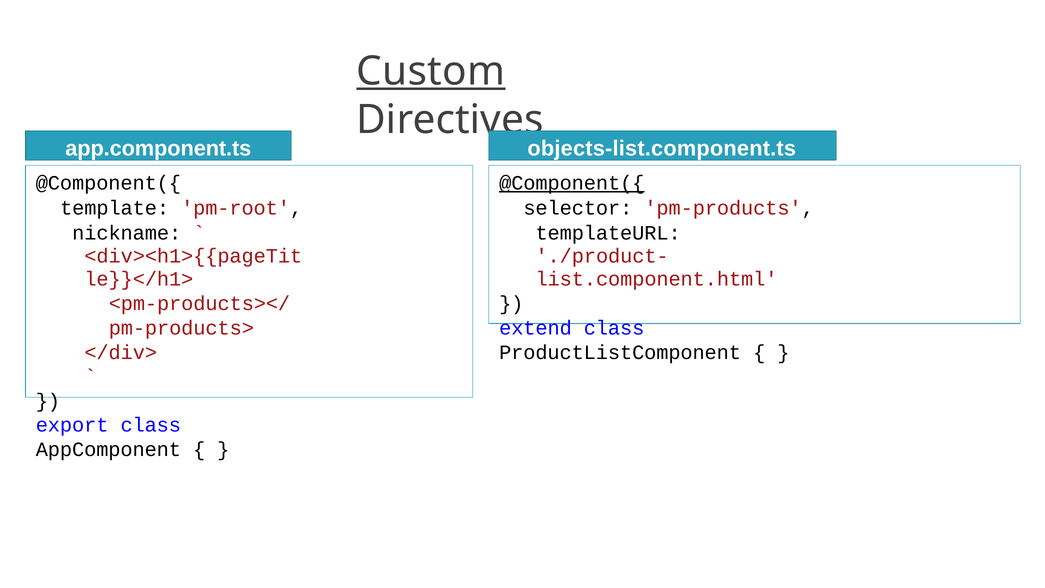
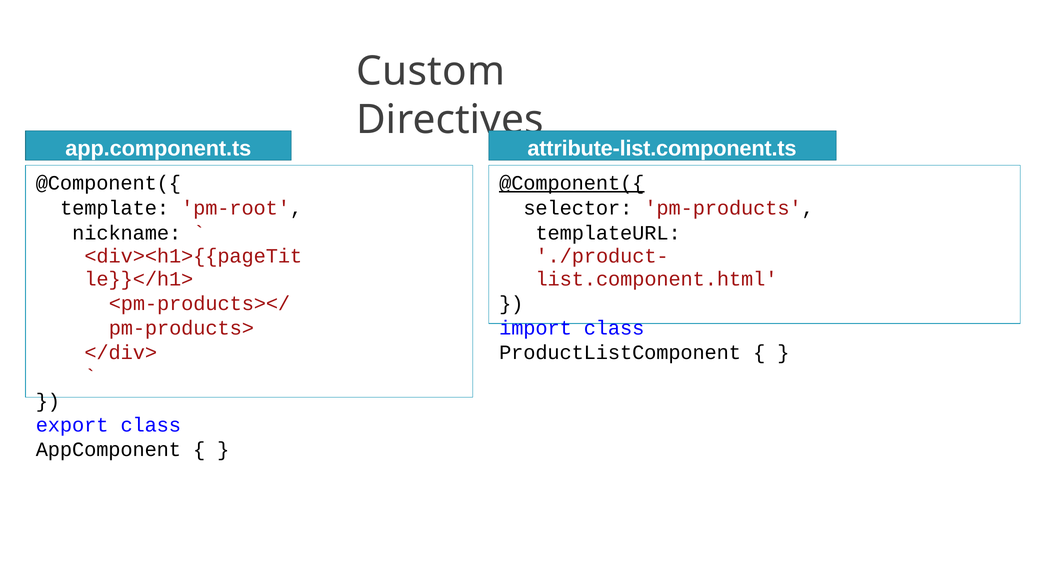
Custom underline: present -> none
objects-list.component.ts: objects-list.component.ts -> attribute-list.component.ts
extend: extend -> import
